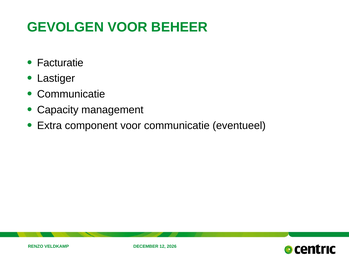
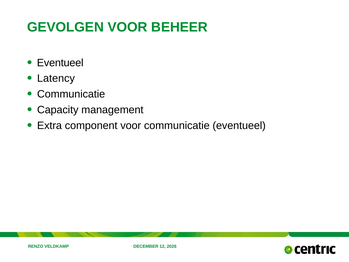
Facturatie at (60, 63): Facturatie -> Eventueel
Lastiger: Lastiger -> Latency
